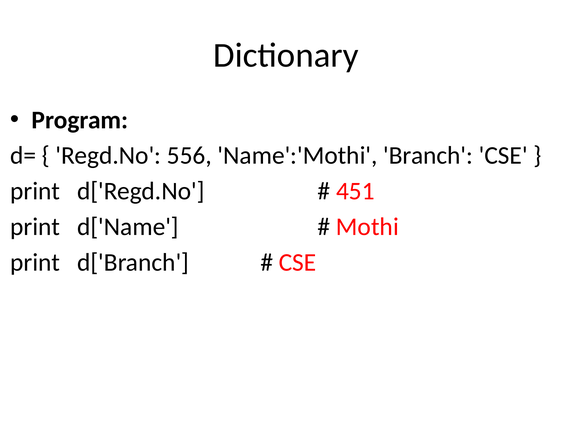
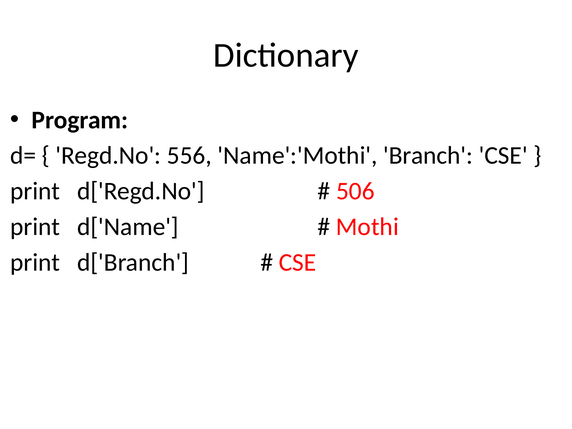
451: 451 -> 506
